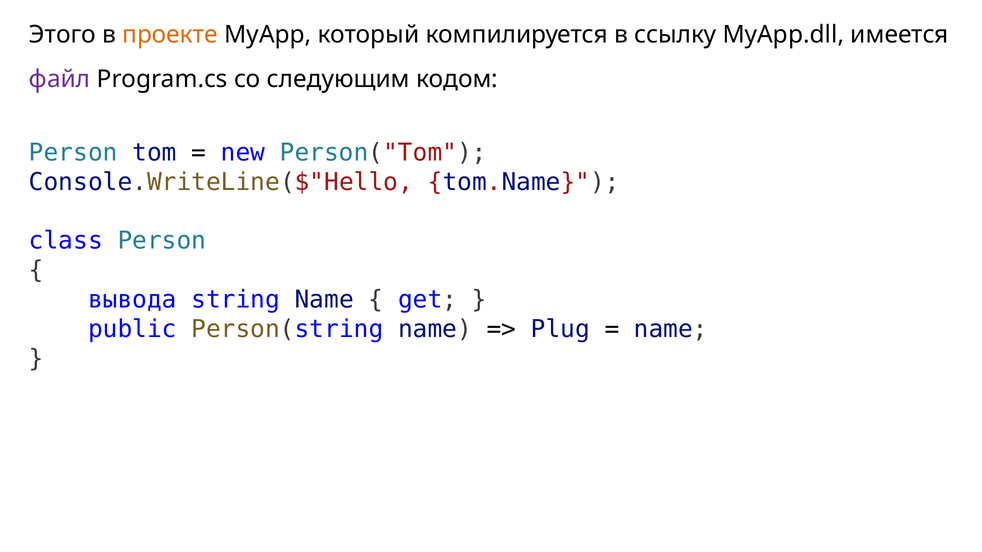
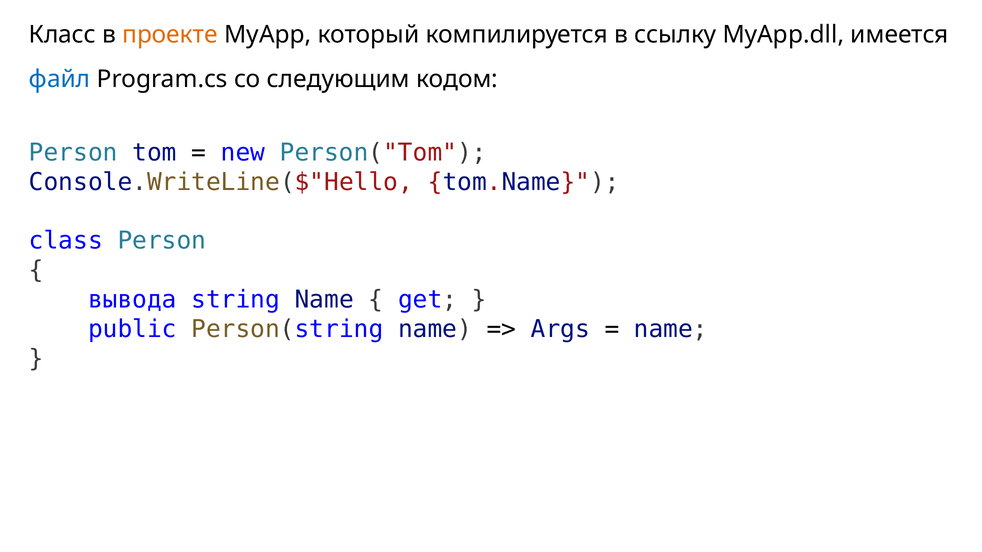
Этого: Этого -> Класс
файл colour: purple -> blue
Plug: Plug -> Args
